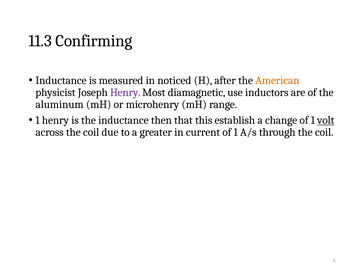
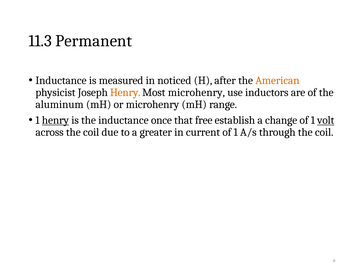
Confirming: Confirming -> Permanent
Henry at (125, 92) colour: purple -> orange
Most diamagnetic: diamagnetic -> microhenry
henry at (55, 120) underline: none -> present
then: then -> once
this: this -> free
